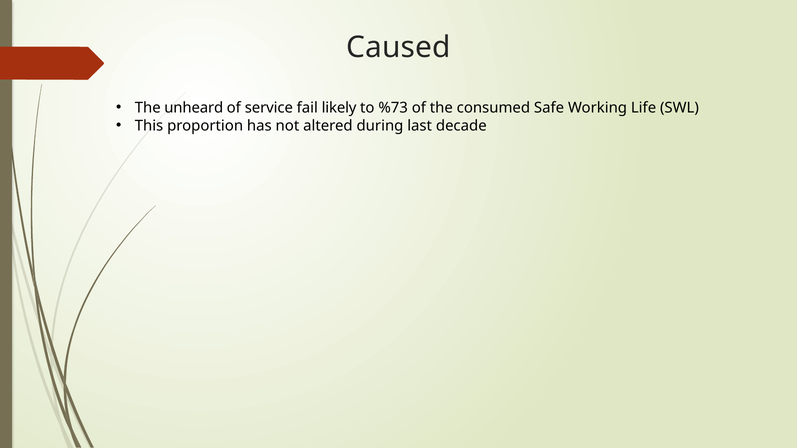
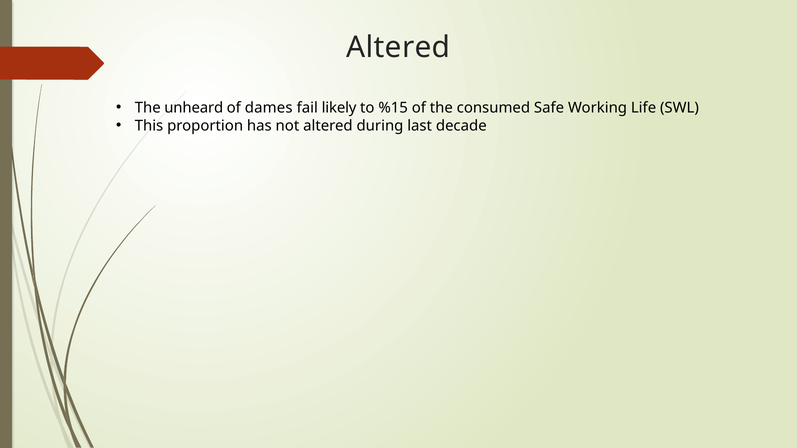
Caused at (398, 48): Caused -> Altered
service: service -> dames
%73: %73 -> %15
